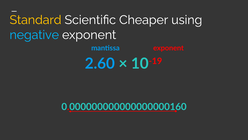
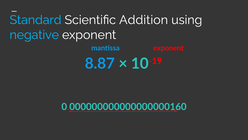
Standard colour: yellow -> light blue
Cheaper: Cheaper -> Addition
2.60: 2.60 -> 8.87
